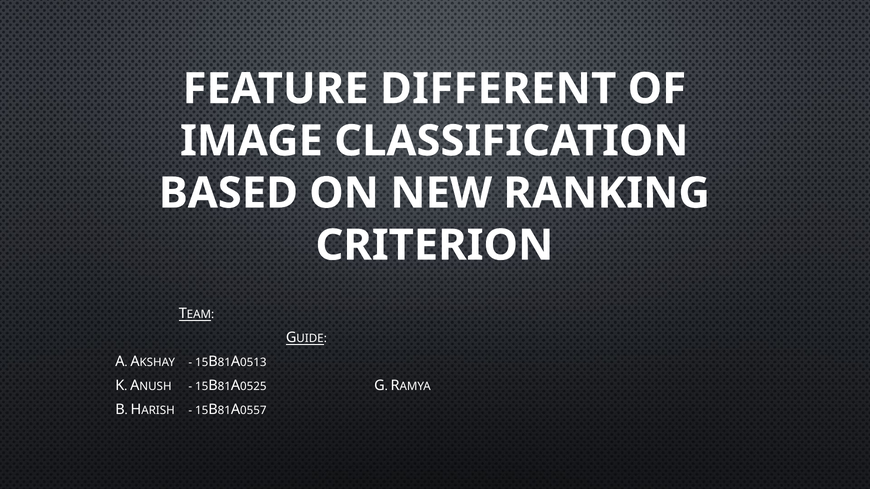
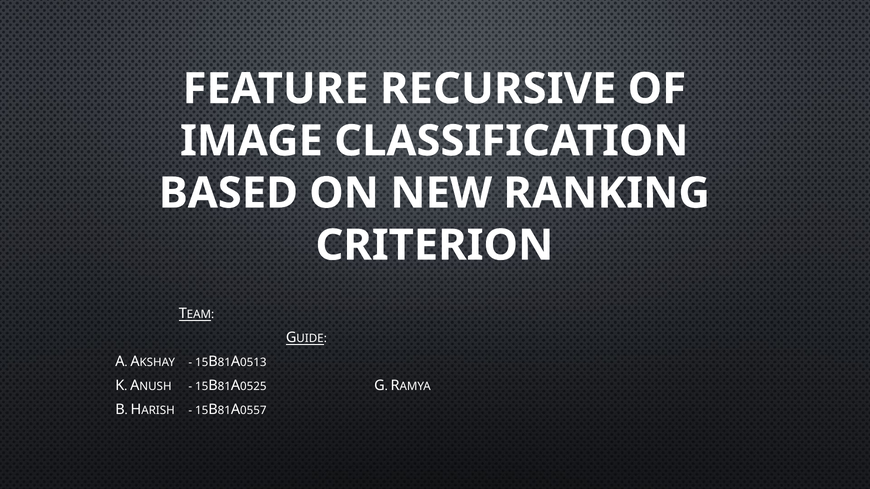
DIFFERENT: DIFFERENT -> RECURSIVE
